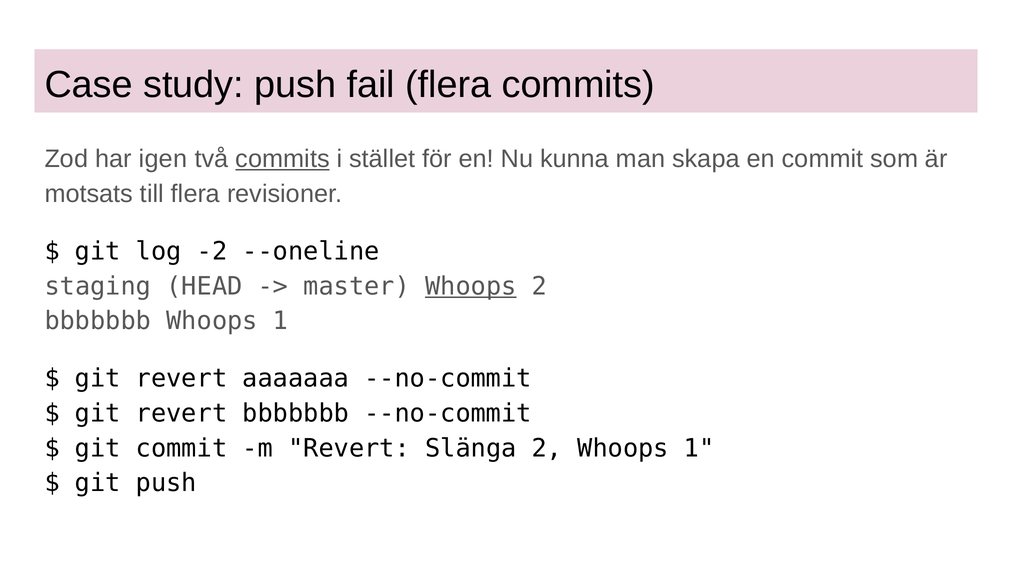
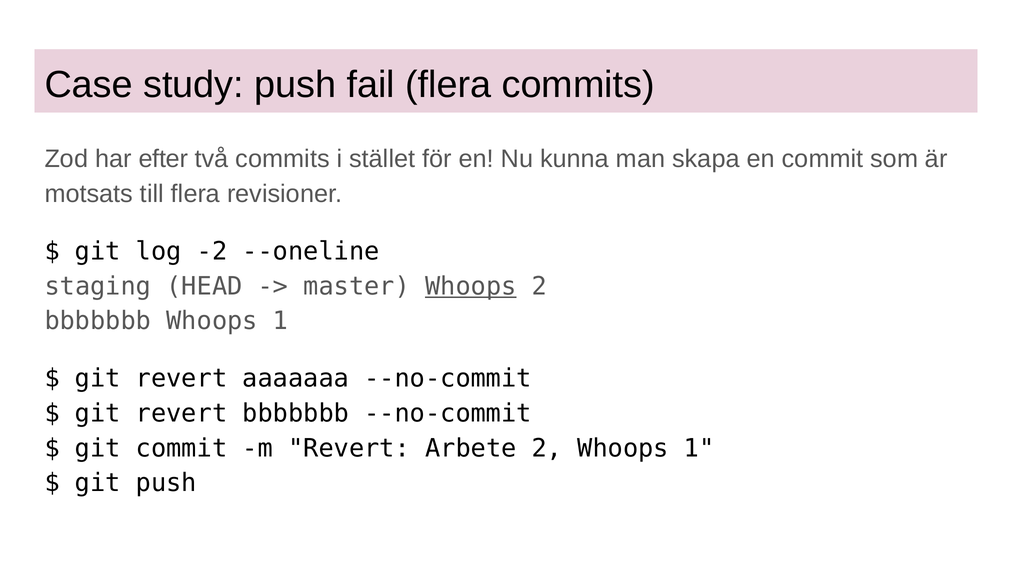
igen: igen -> efter
commits at (283, 159) underline: present -> none
Slänga: Slänga -> Arbete
